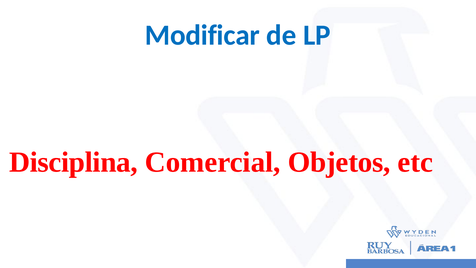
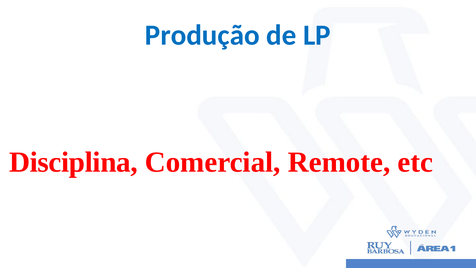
Modificar: Modificar -> Produção
Objetos: Objetos -> Remote
